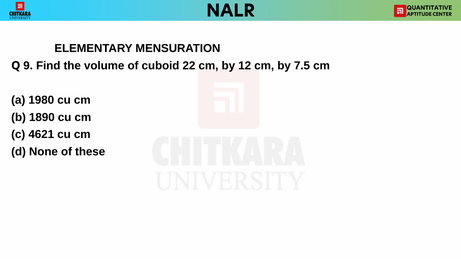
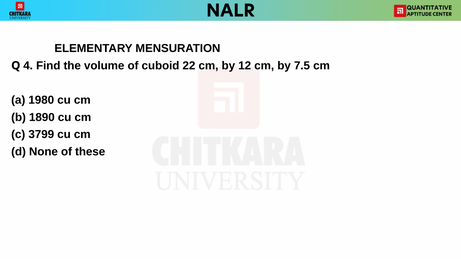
9: 9 -> 4
4621: 4621 -> 3799
